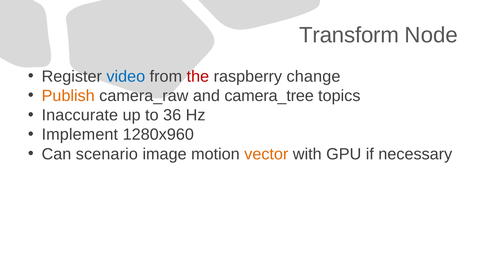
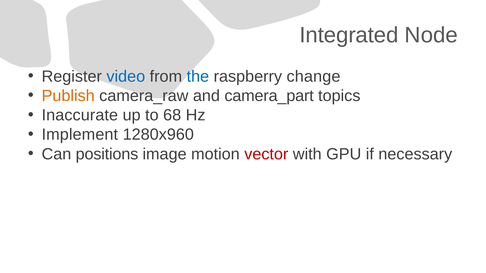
Transform: Transform -> Integrated
the colour: red -> blue
camera_tree: camera_tree -> camera_part
36: 36 -> 68
scenario: scenario -> positions
vector colour: orange -> red
